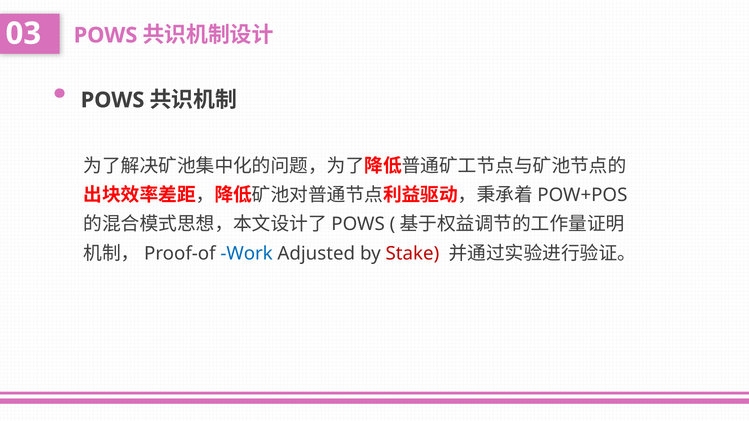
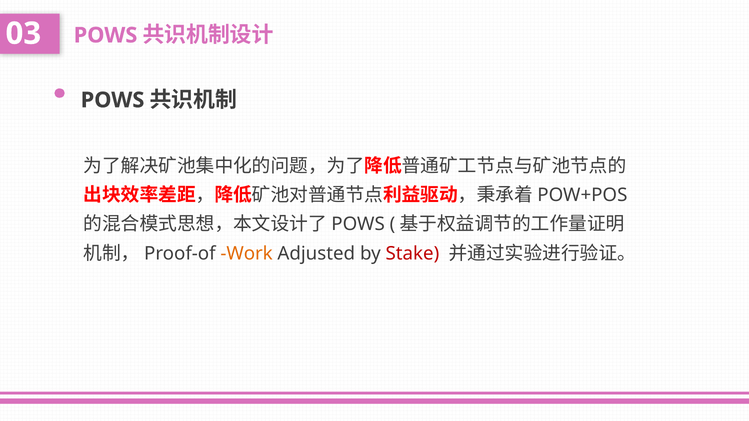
Work colour: blue -> orange
